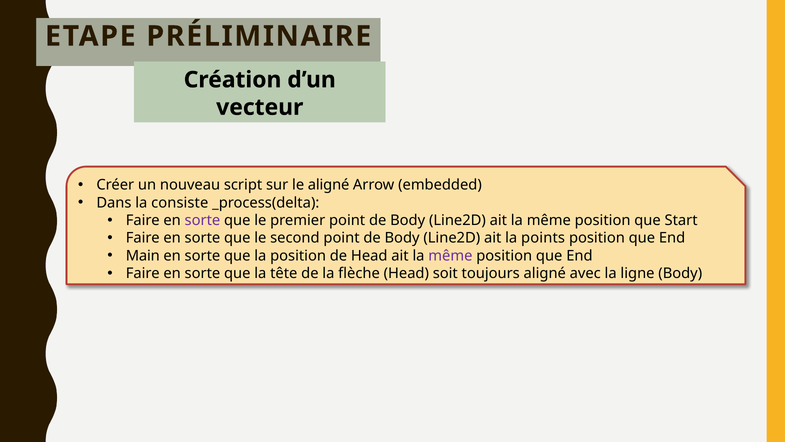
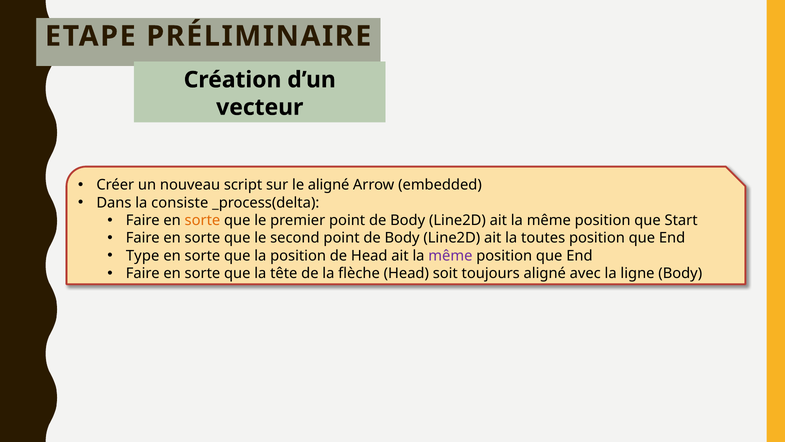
sorte at (202, 220) colour: purple -> orange
points: points -> toutes
Main: Main -> Type
